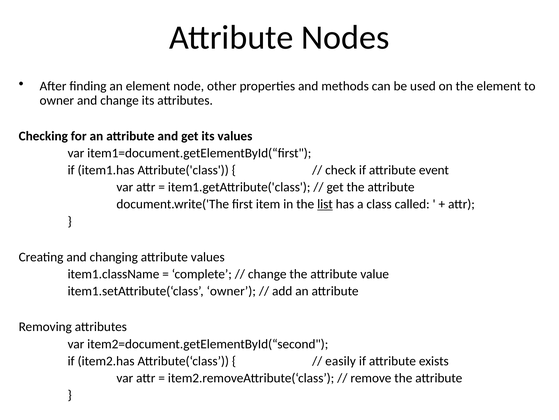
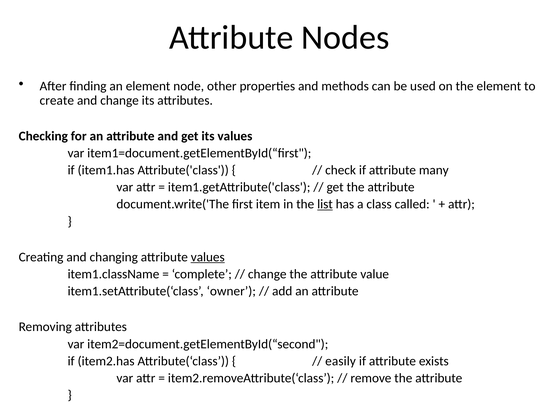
owner at (57, 100): owner -> create
event: event -> many
values at (208, 257) underline: none -> present
